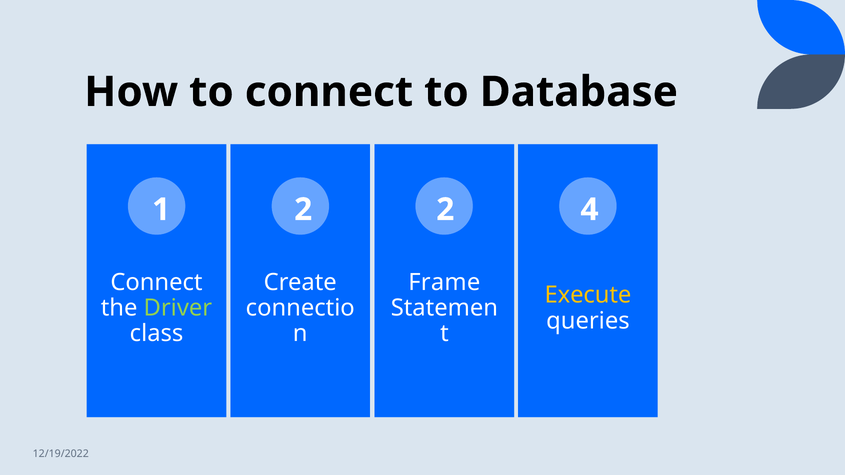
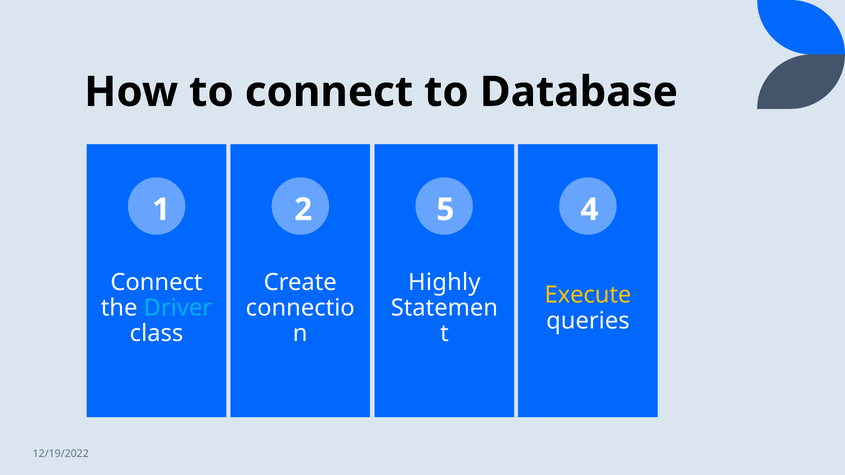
2 2: 2 -> 5
Frame: Frame -> Highly
Driver colour: light green -> light blue
